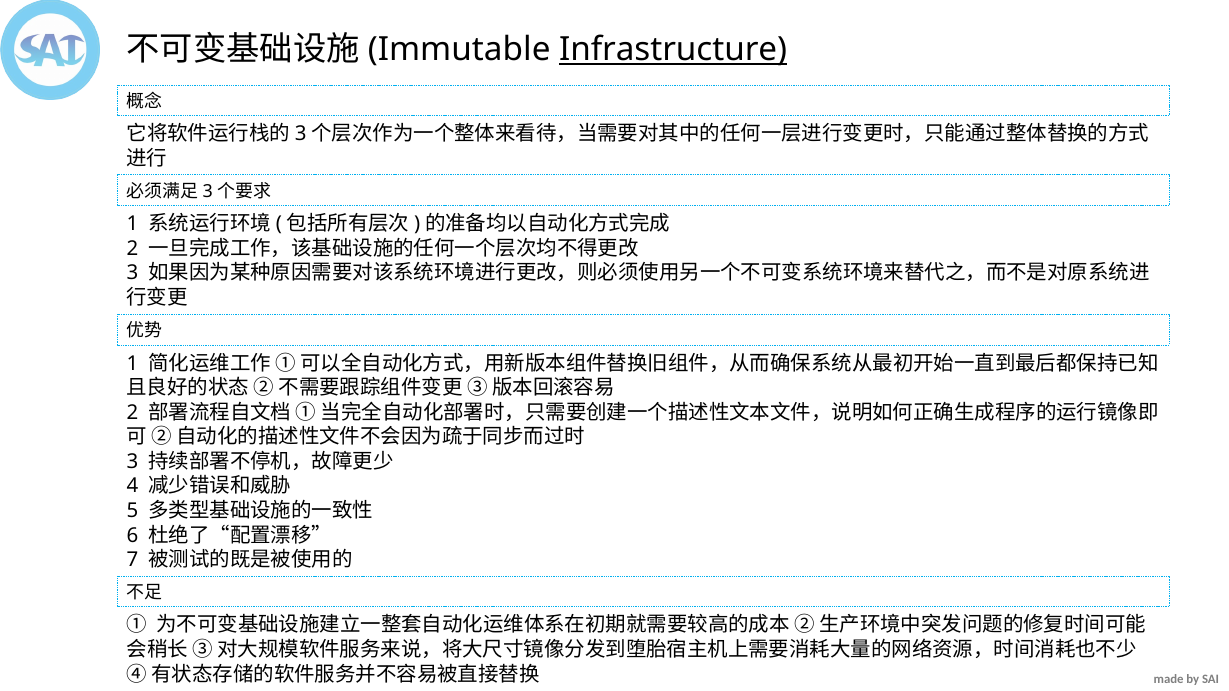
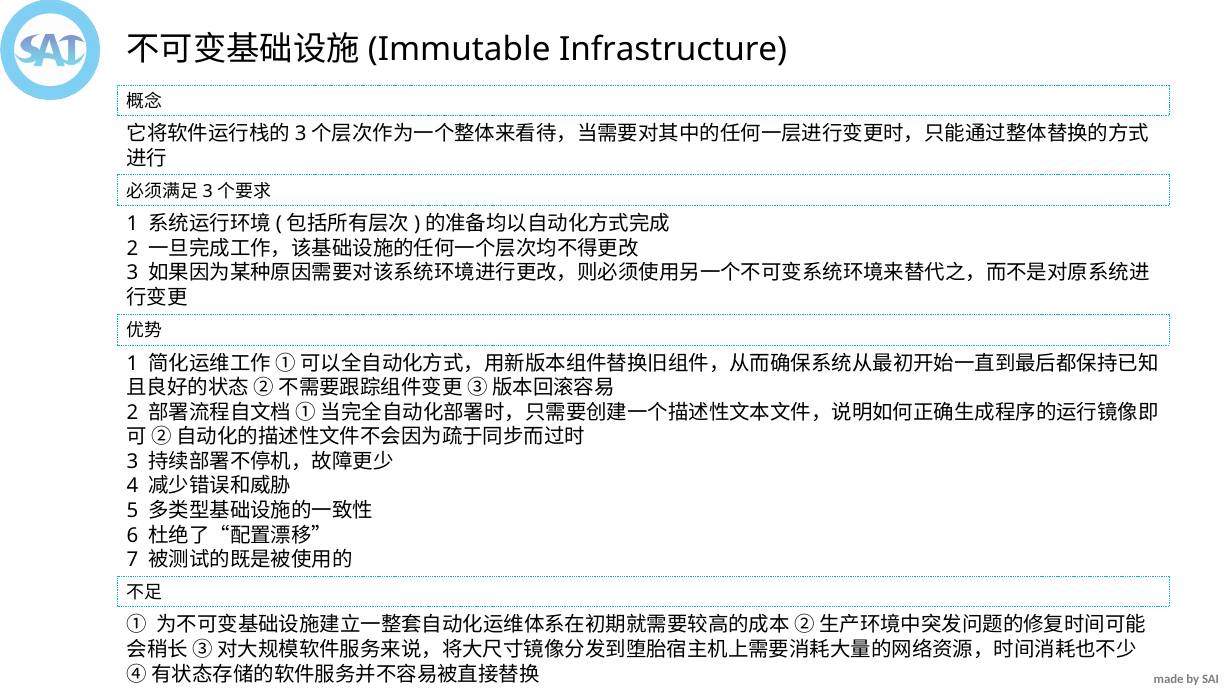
Infrastructure underline: present -> none
